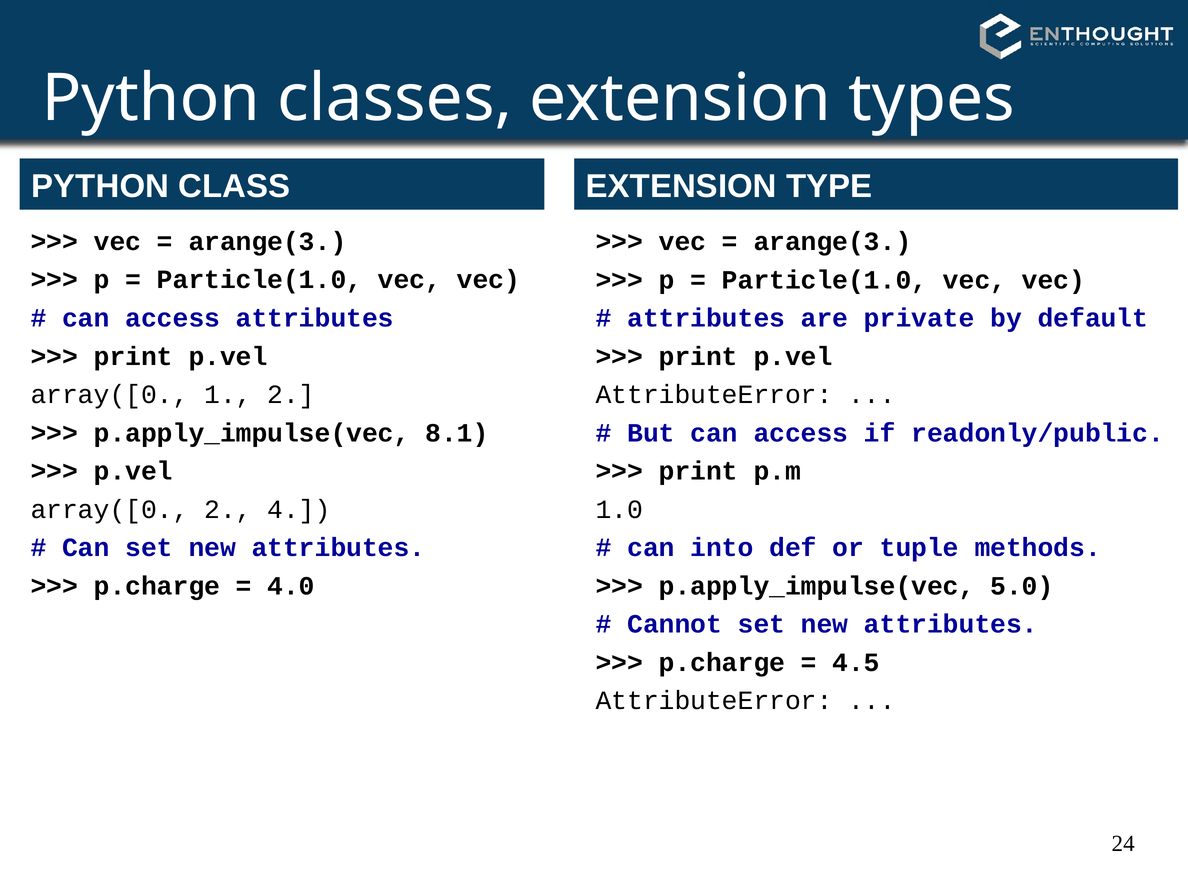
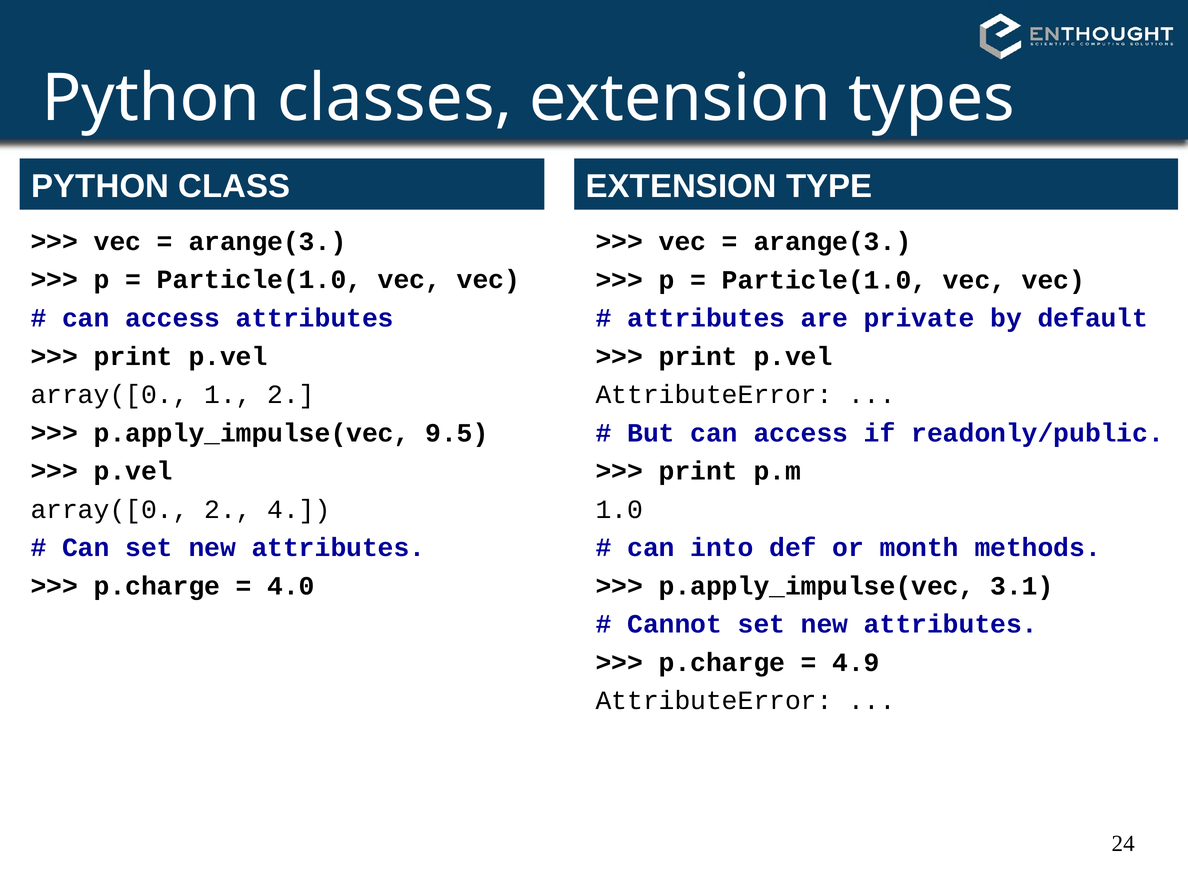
8.1: 8.1 -> 9.5
tuple: tuple -> month
5.0: 5.0 -> 3.1
4.5: 4.5 -> 4.9
